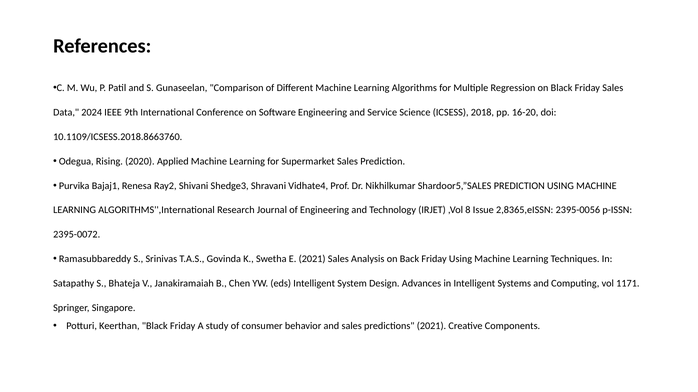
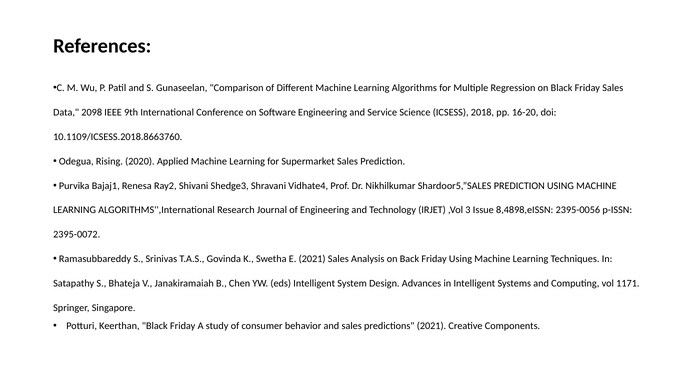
2024: 2024 -> 2098
8: 8 -> 3
2,8365,eISSN: 2,8365,eISSN -> 8,4898,eISSN
